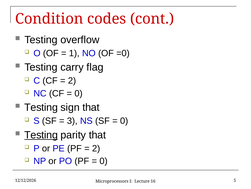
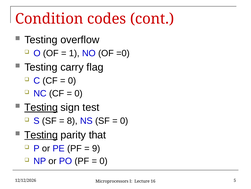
2 at (72, 80): 2 -> 0
Testing at (41, 107) underline: none -> present
sign that: that -> test
3: 3 -> 8
2 at (96, 148): 2 -> 9
